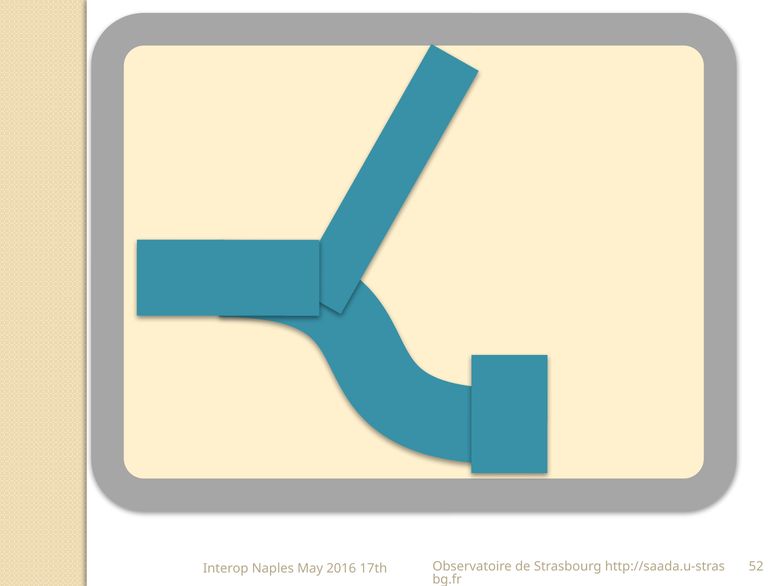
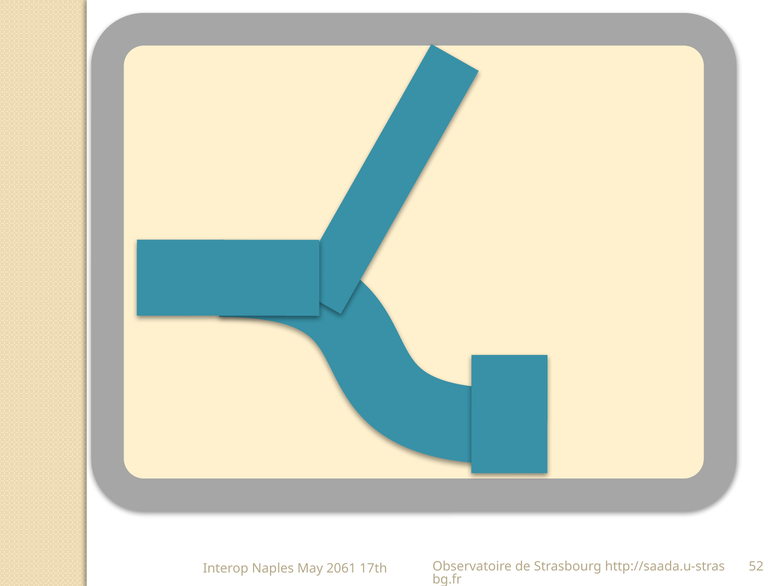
2016: 2016 -> 2061
